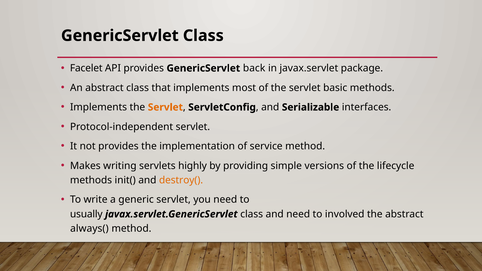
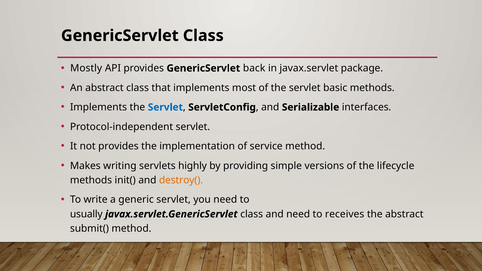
Facelet: Facelet -> Mostly
Servlet at (165, 107) colour: orange -> blue
involved: involved -> receives
always(: always( -> submit(
